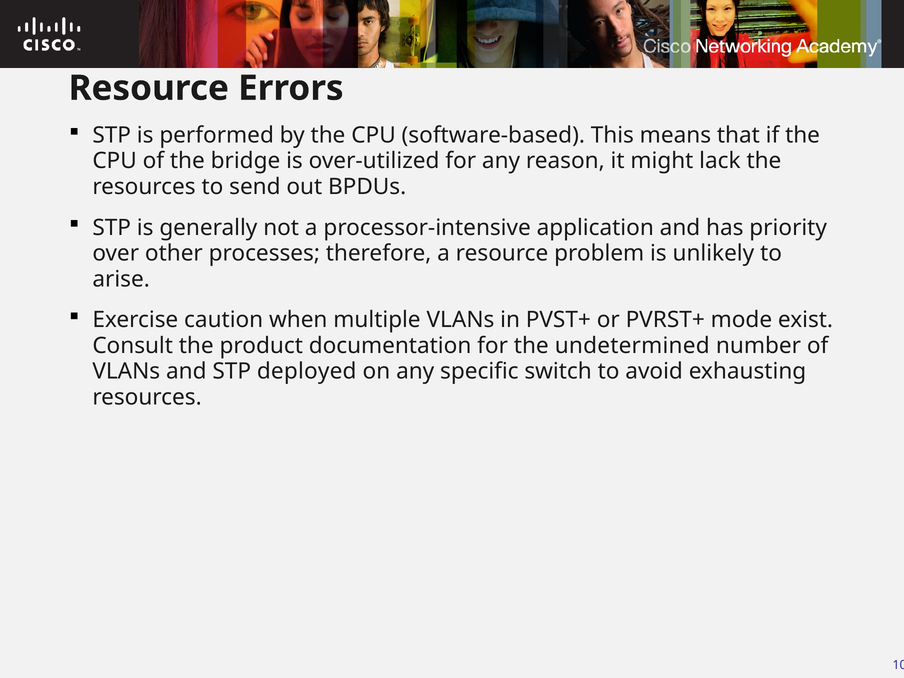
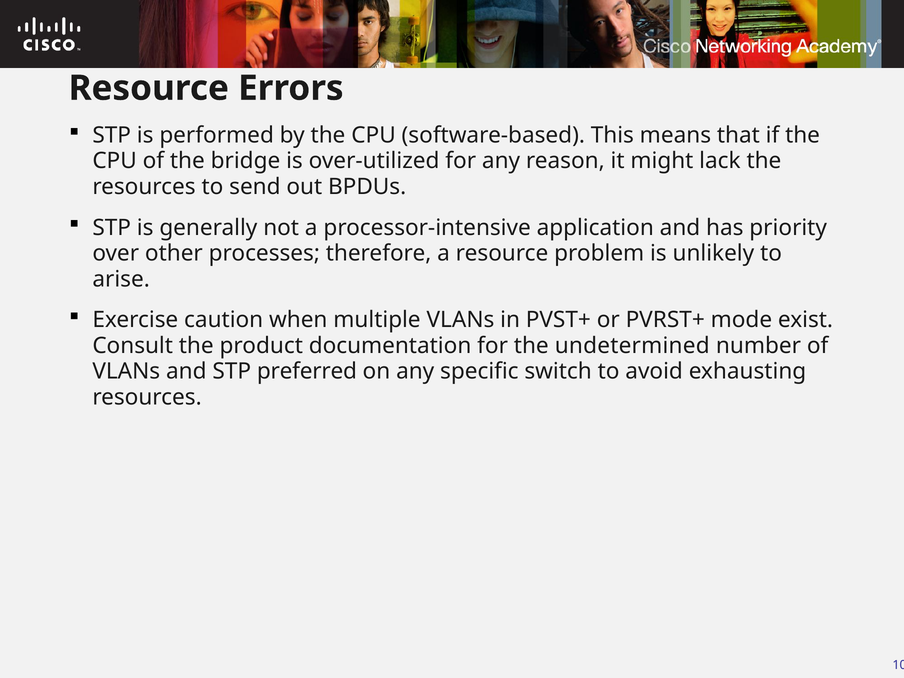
deployed: deployed -> preferred
